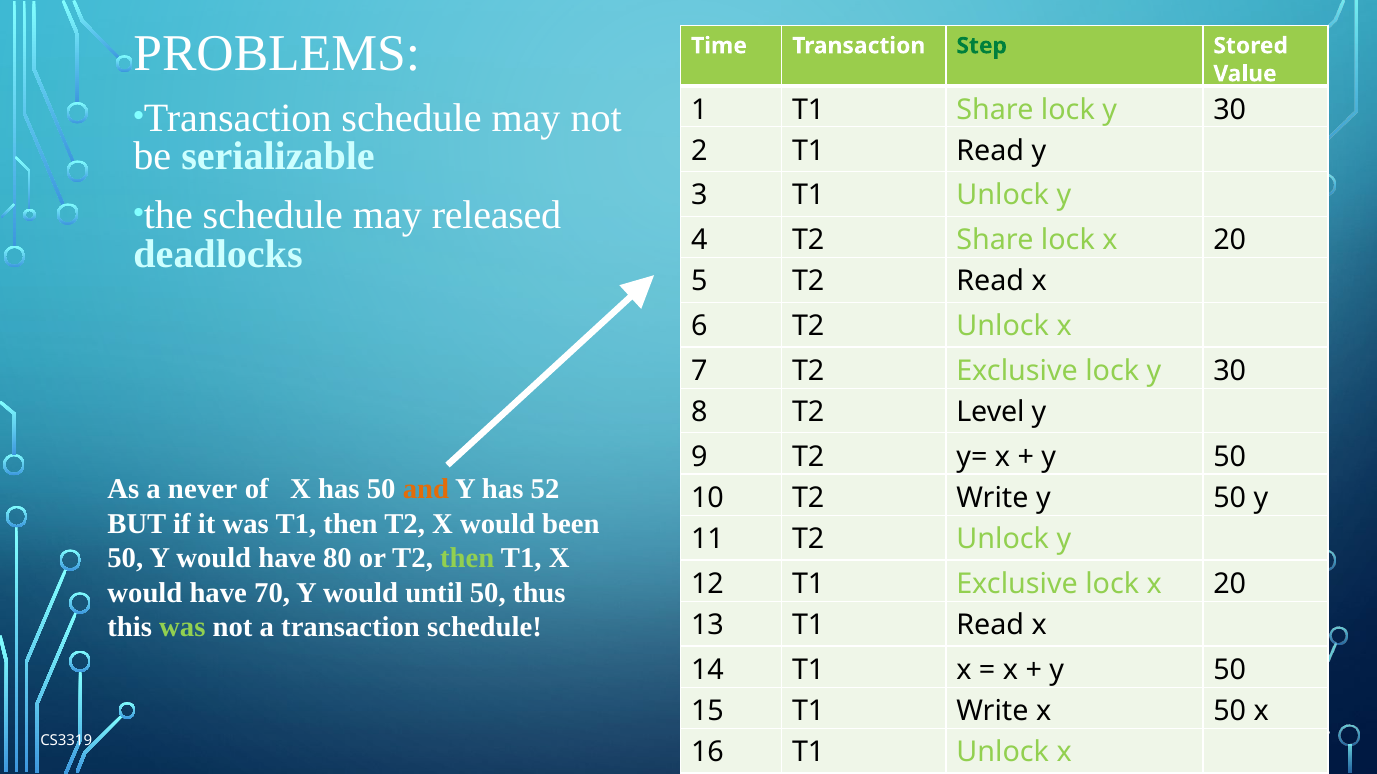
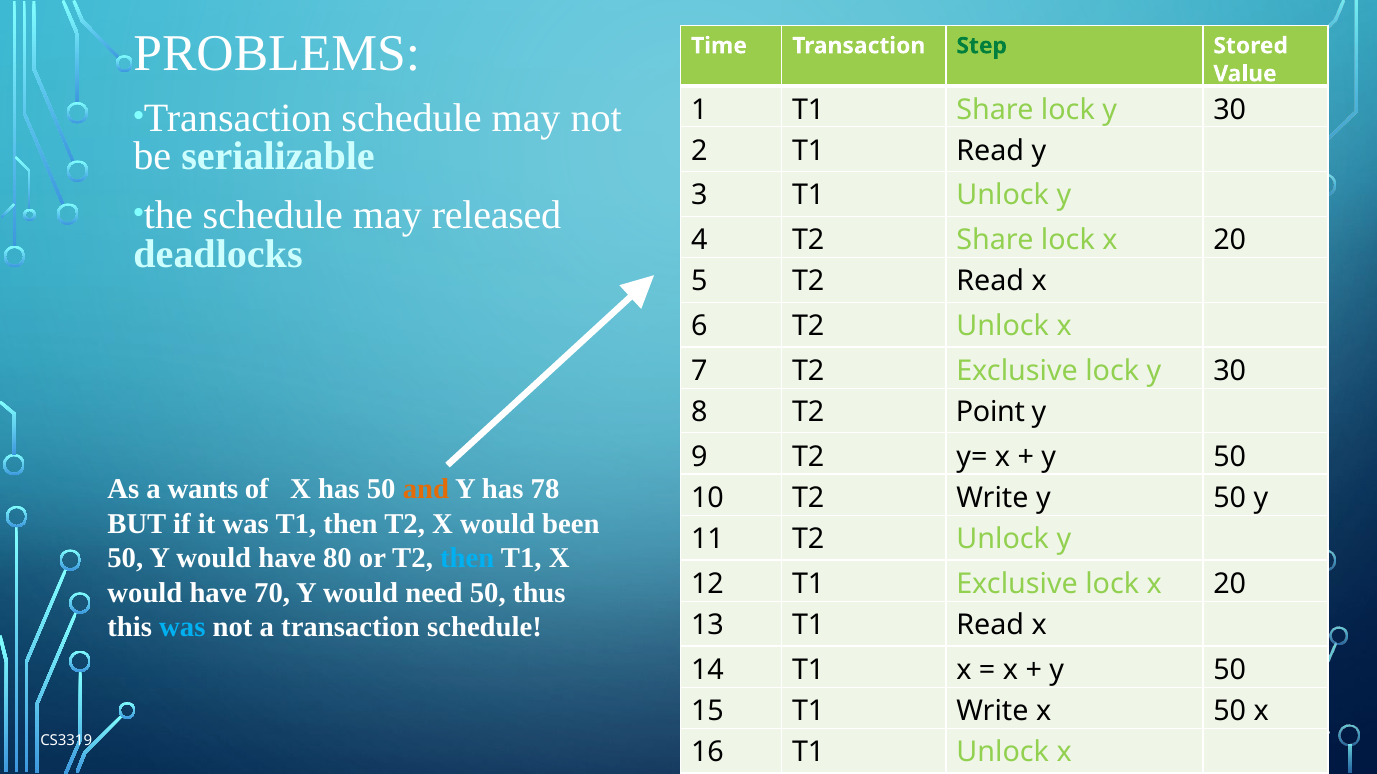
Level: Level -> Point
never: never -> wants
52: 52 -> 78
then at (467, 559) colour: light green -> light blue
until: until -> need
was at (182, 628) colour: light green -> light blue
